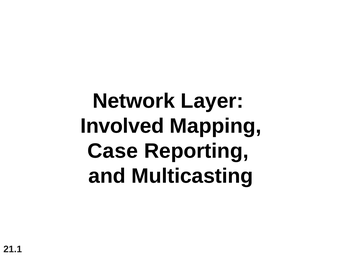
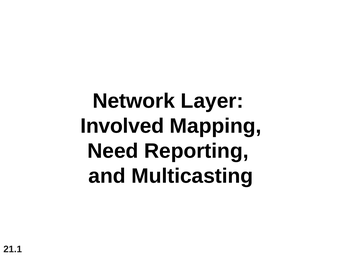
Case: Case -> Need
